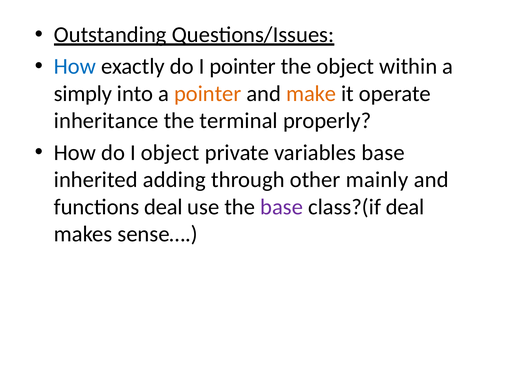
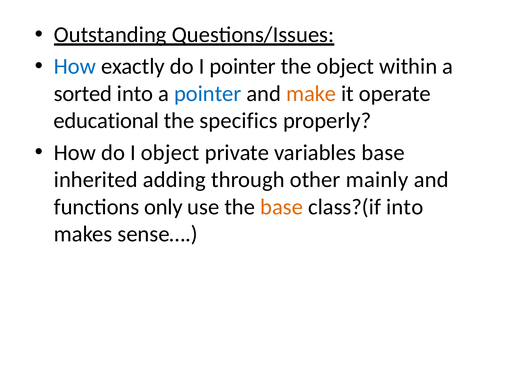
simply: simply -> sorted
pointer at (208, 94) colour: orange -> blue
inheritance: inheritance -> educational
terminal: terminal -> specifics
functions deal: deal -> only
base at (282, 207) colour: purple -> orange
class?(if deal: deal -> into
